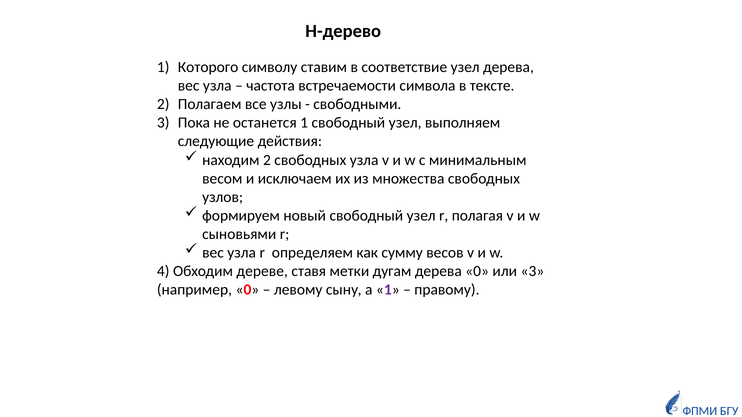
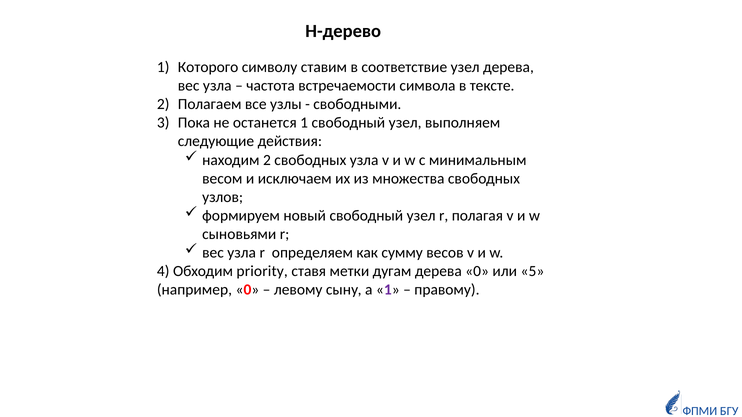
дереве: дереве -> priority
или 3: 3 -> 5
